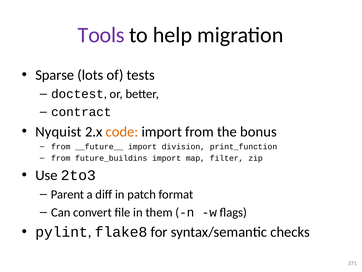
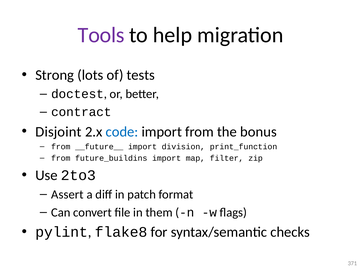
Sparse: Sparse -> Strong
Nyquist: Nyquist -> Disjoint
code colour: orange -> blue
Parent: Parent -> Assert
